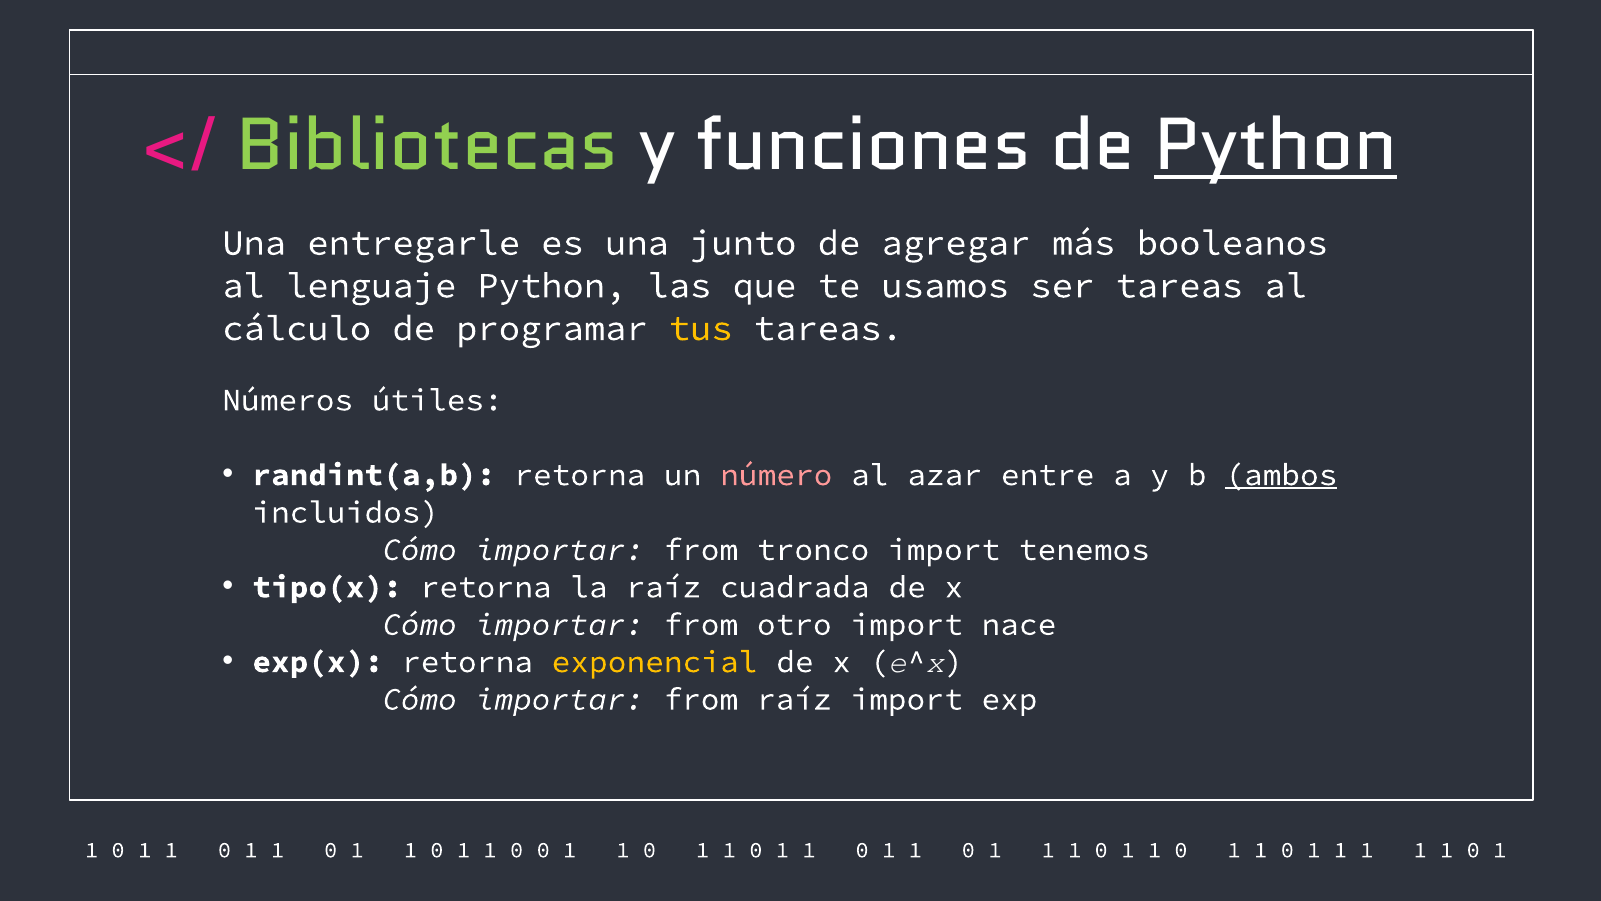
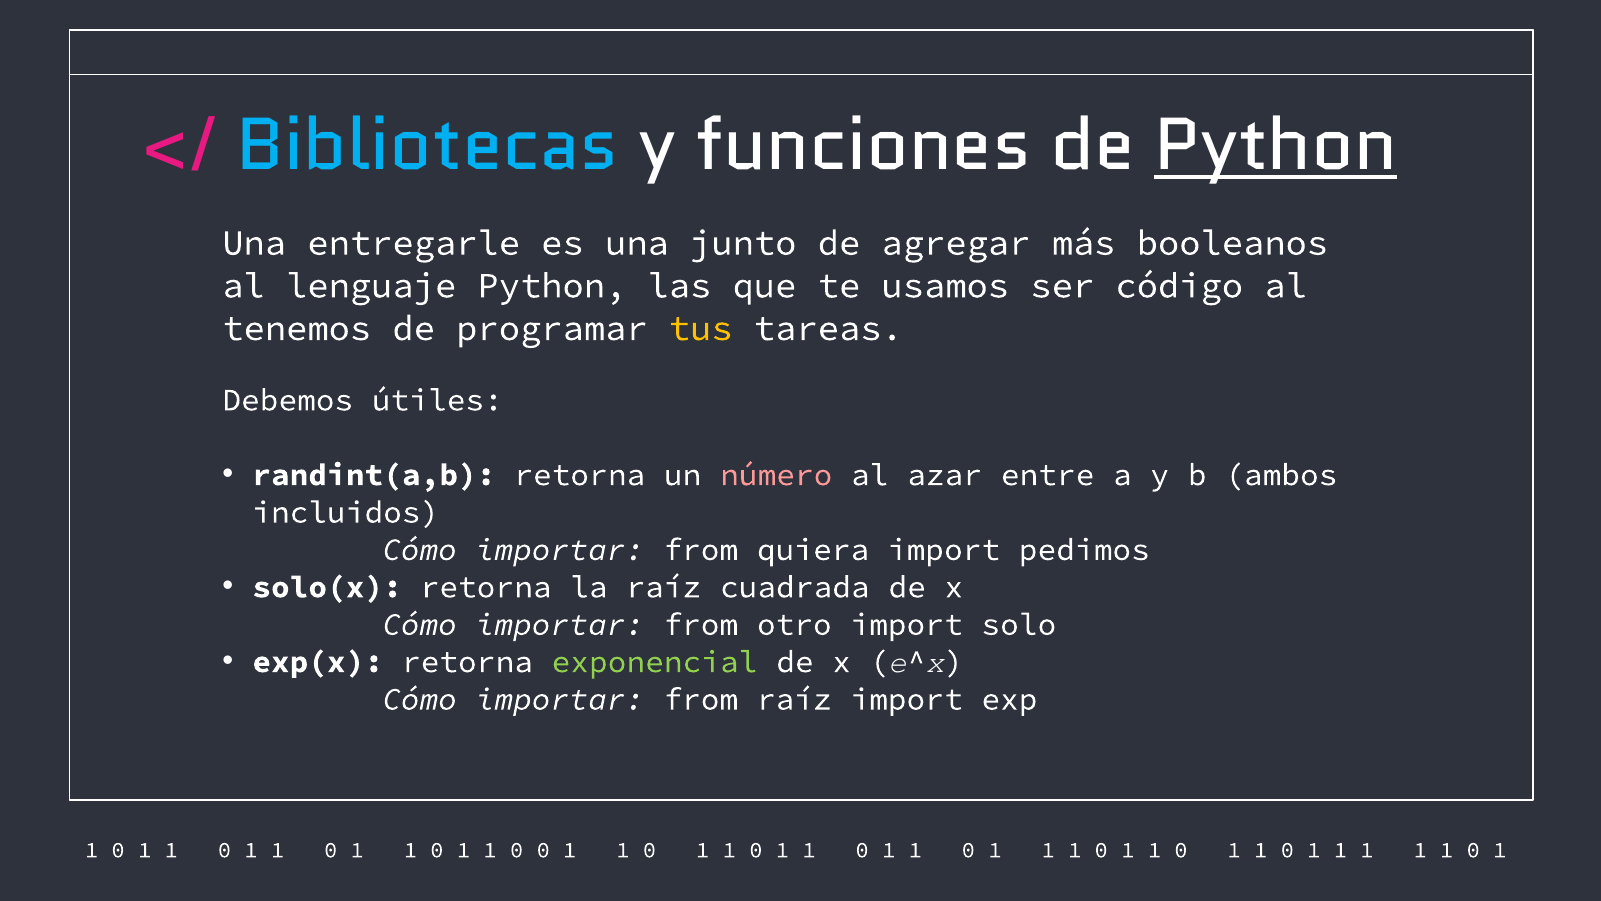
Bibliotecas colour: light green -> light blue
ser tareas: tareas -> código
cálculo: cálculo -> tenemos
Números: Números -> Debemos
ambos underline: present -> none
tronco: tronco -> quiera
tenemos: tenemos -> pedimos
tipo(x: tipo(x -> solo(x
nace: nace -> solo
exponencial colour: yellow -> light green
